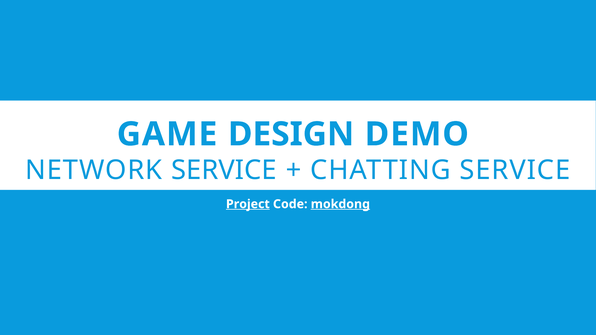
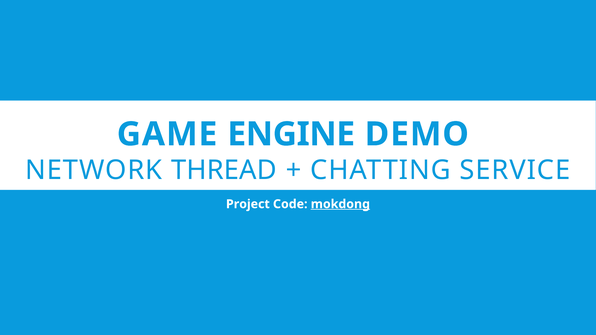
DESIGN: DESIGN -> ENGINE
NETWORK SERVICE: SERVICE -> THREAD
Project underline: present -> none
